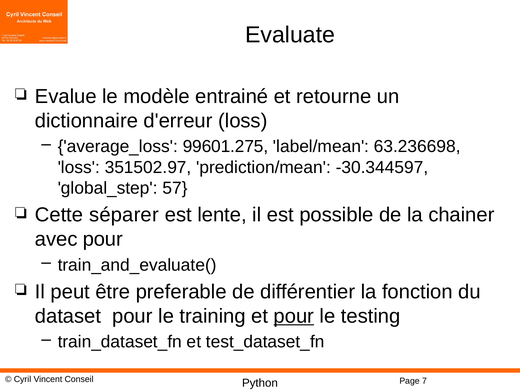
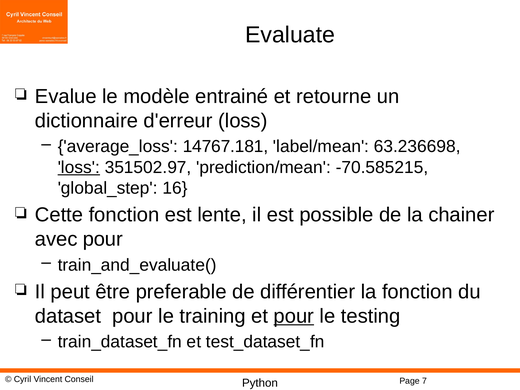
99601.275: 99601.275 -> 14767.181
loss at (79, 167) underline: none -> present
-30.344597: -30.344597 -> -70.585215
57: 57 -> 16
Cette séparer: séparer -> fonction
